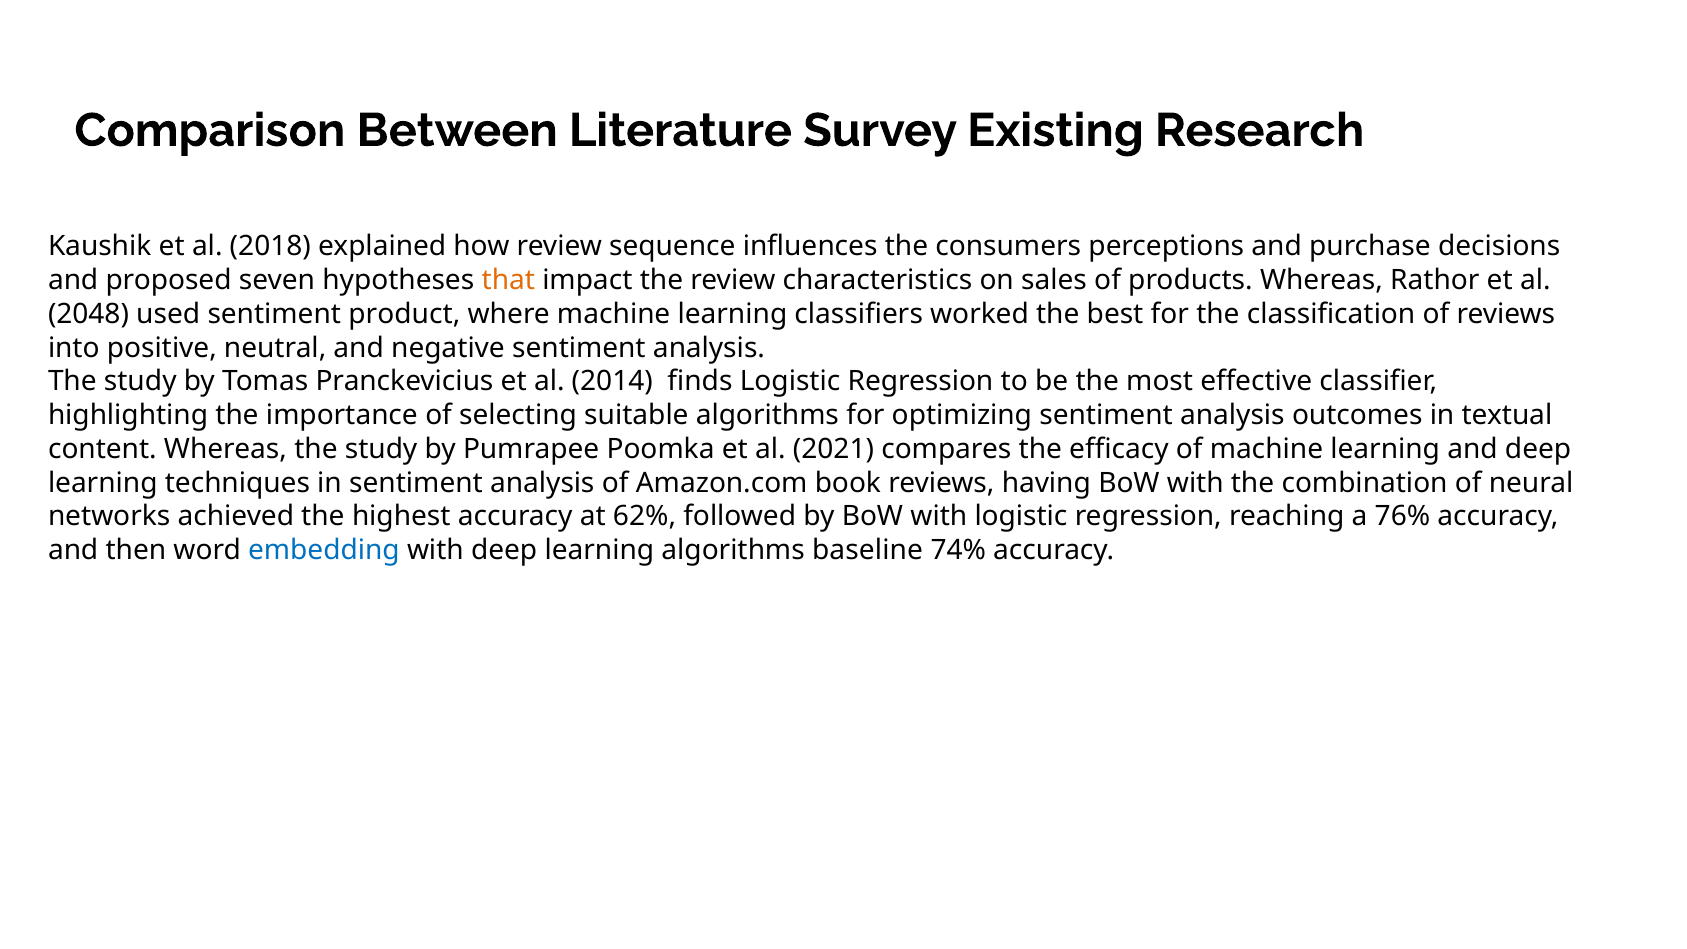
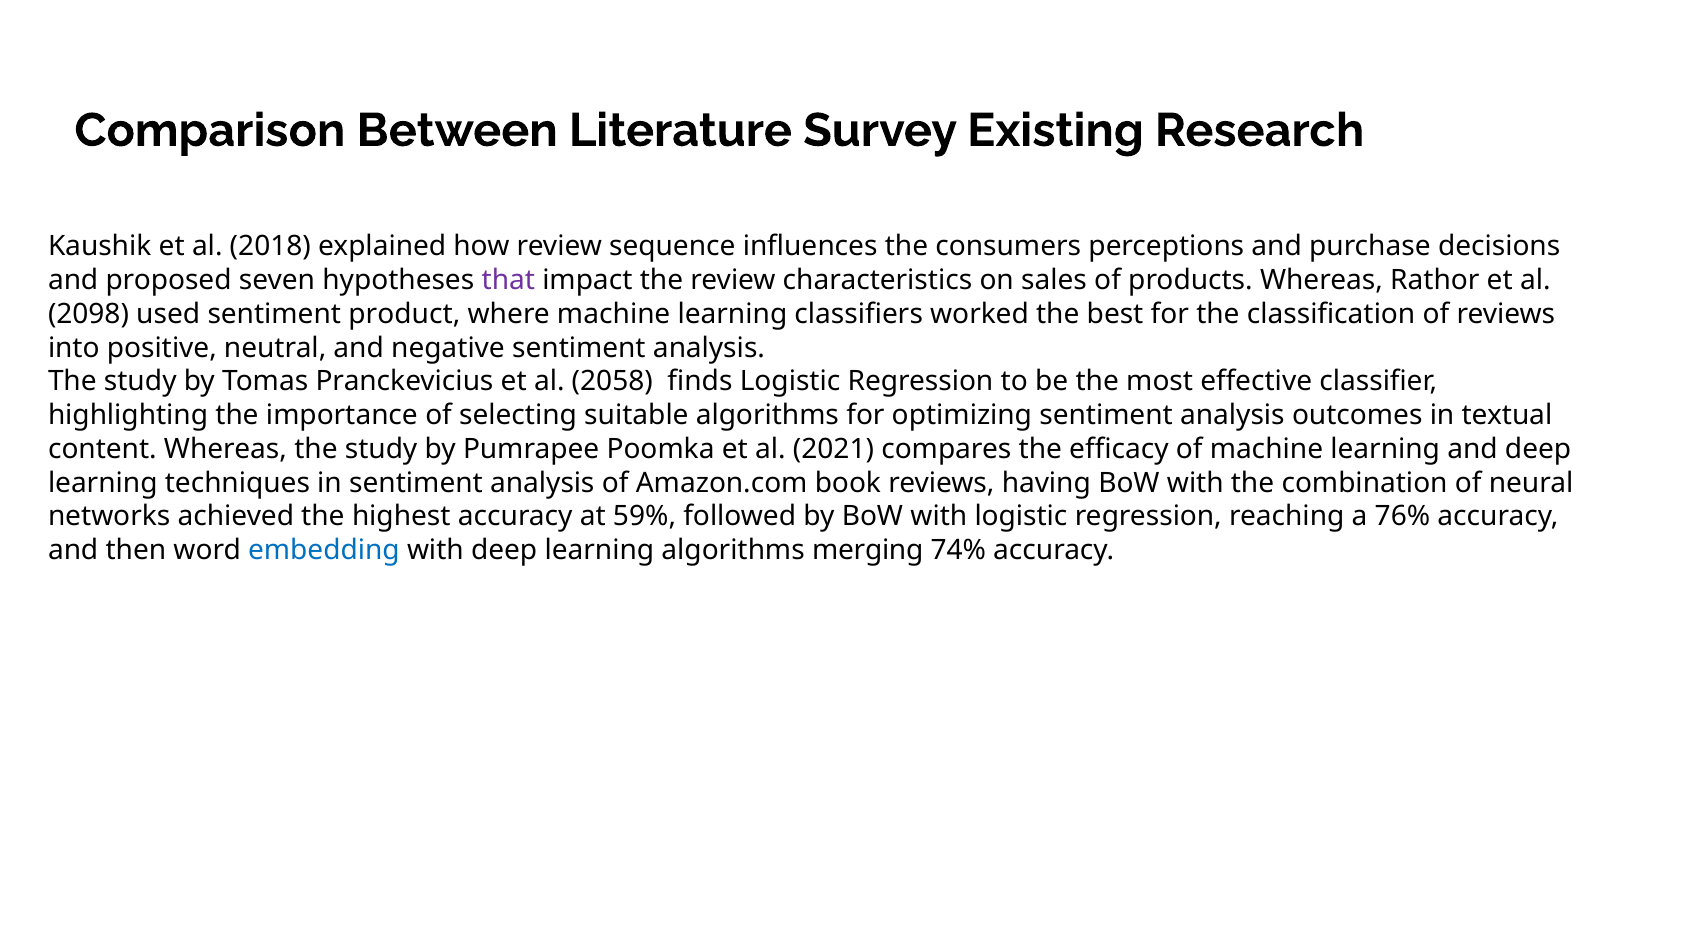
that colour: orange -> purple
2048: 2048 -> 2098
2014: 2014 -> 2058
62%: 62% -> 59%
baseline: baseline -> merging
